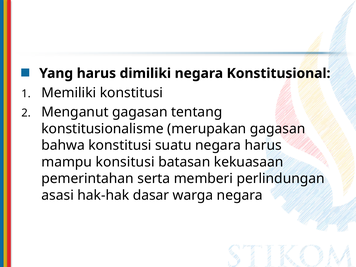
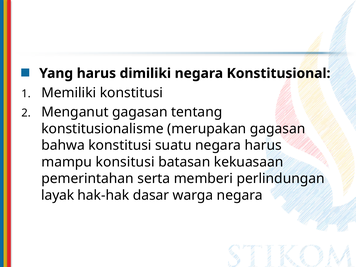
asasi: asasi -> layak
